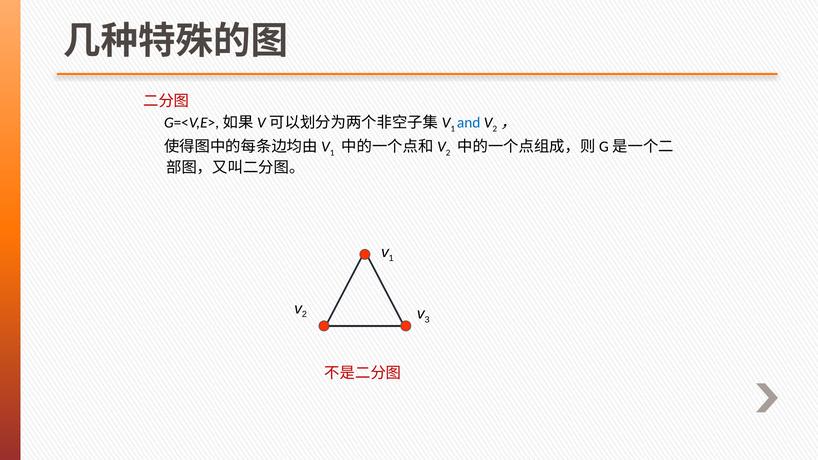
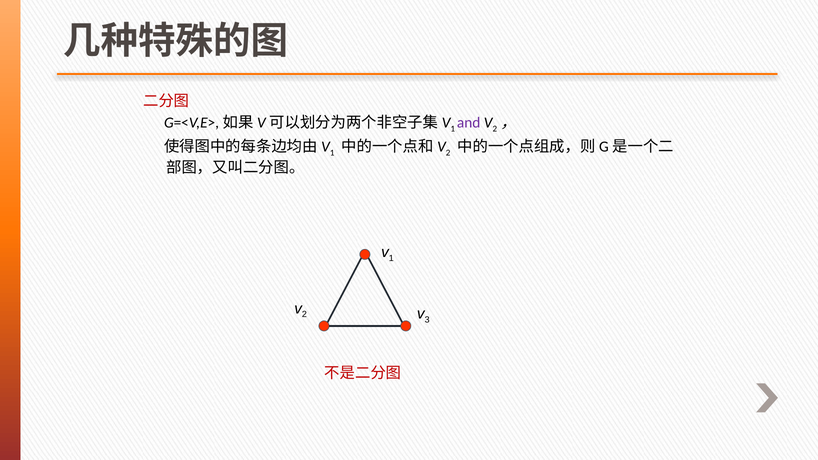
and colour: blue -> purple
